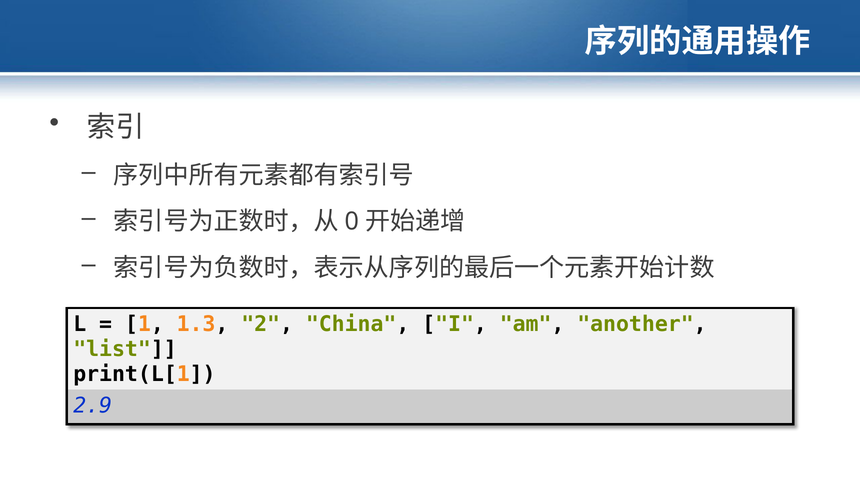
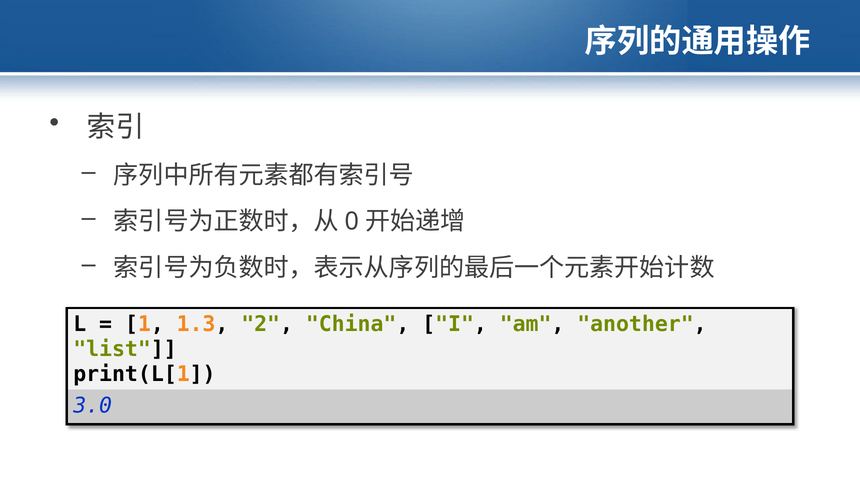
2.9: 2.9 -> 3.0
